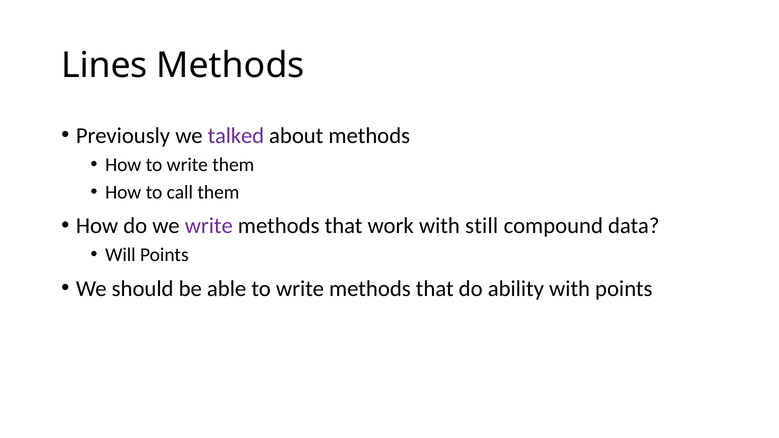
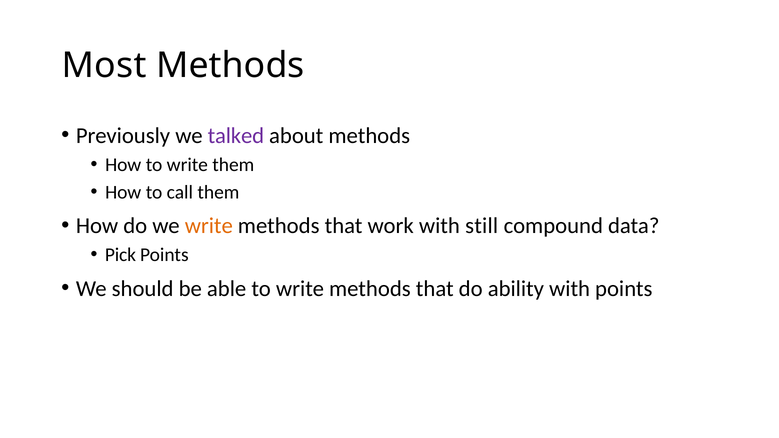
Lines: Lines -> Most
write at (209, 226) colour: purple -> orange
Will: Will -> Pick
